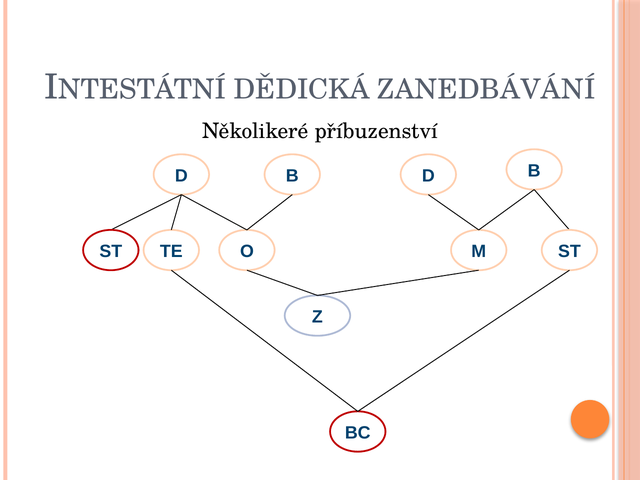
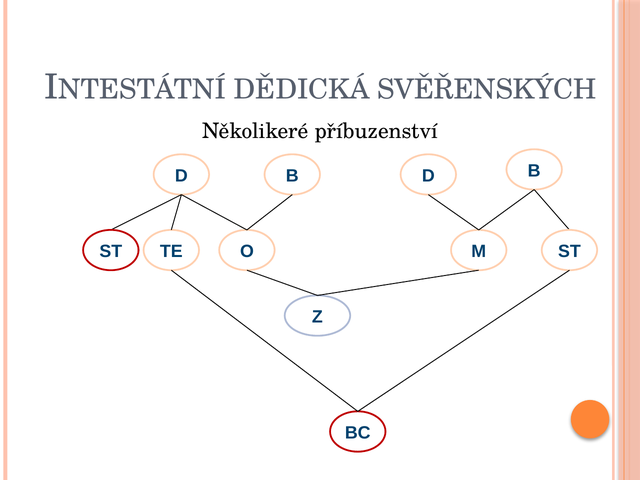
ZANEDBÁVÁNÍ: ZANEDBÁVÁNÍ -> SVĚŘENSKÝCH
